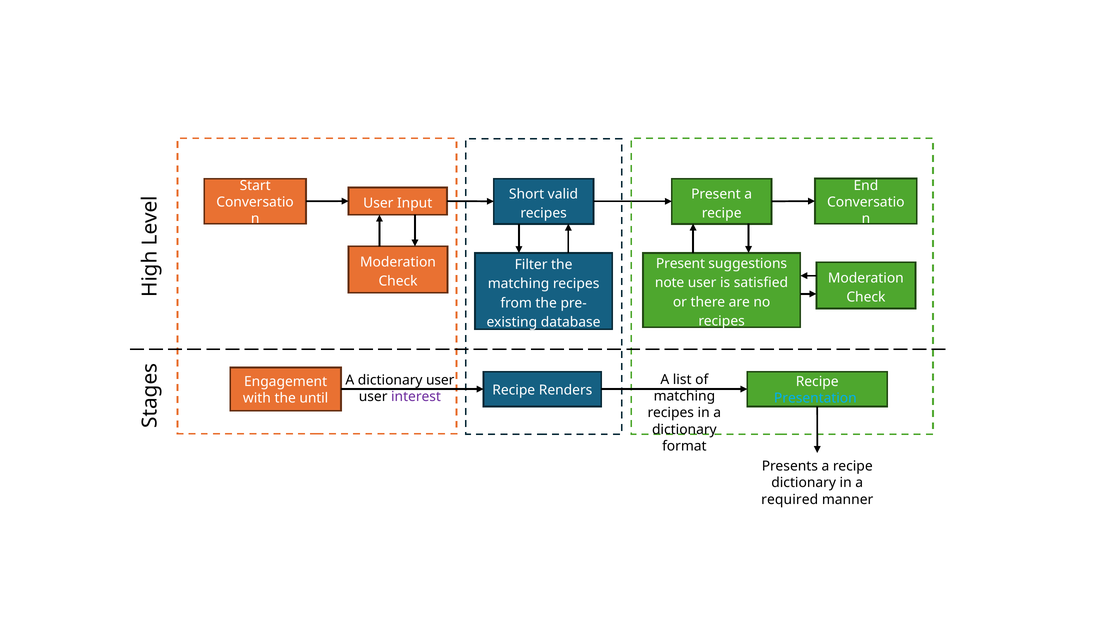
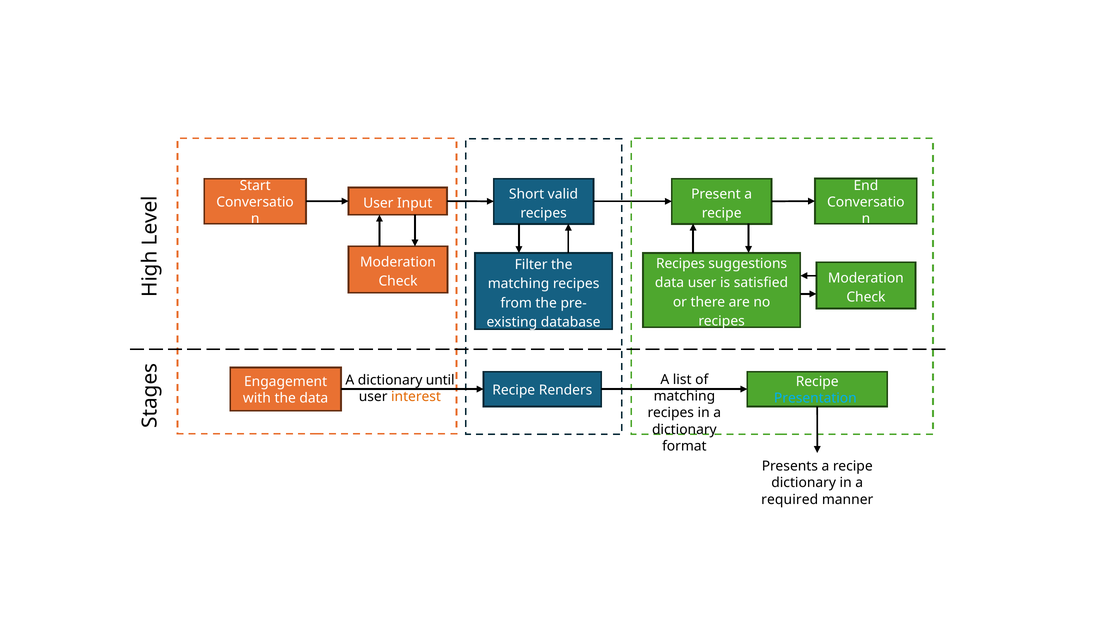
Present at (680, 264): Present -> Recipes
note at (670, 283): note -> data
dictionary user: user -> until
interest colour: purple -> orange
the until: until -> data
